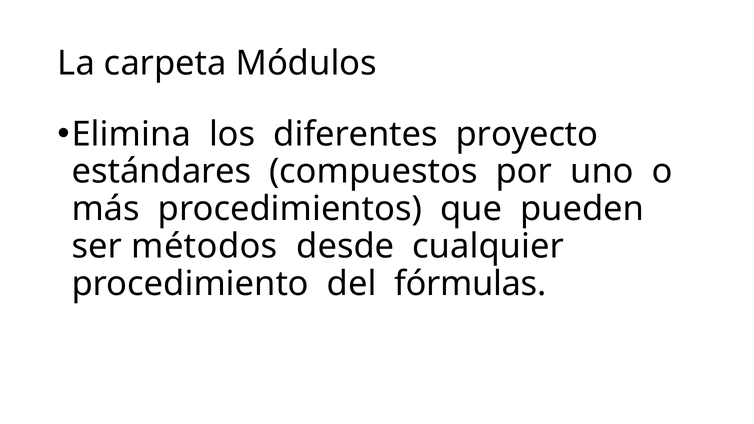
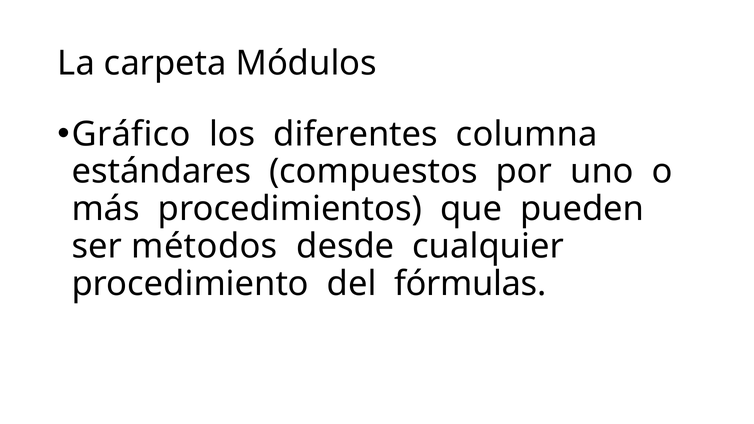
Elimina: Elimina -> Gráfico
proyecto: proyecto -> columna
